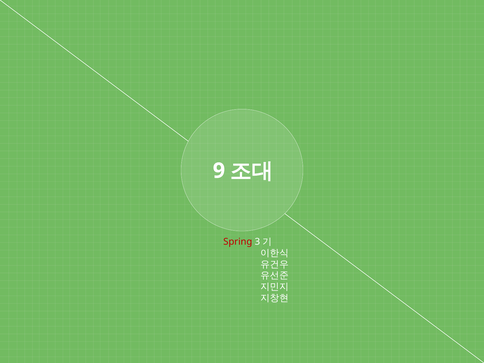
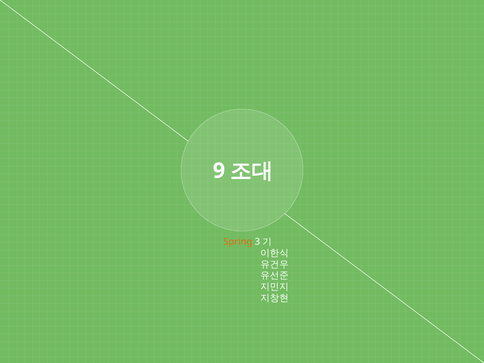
Spring colour: red -> orange
